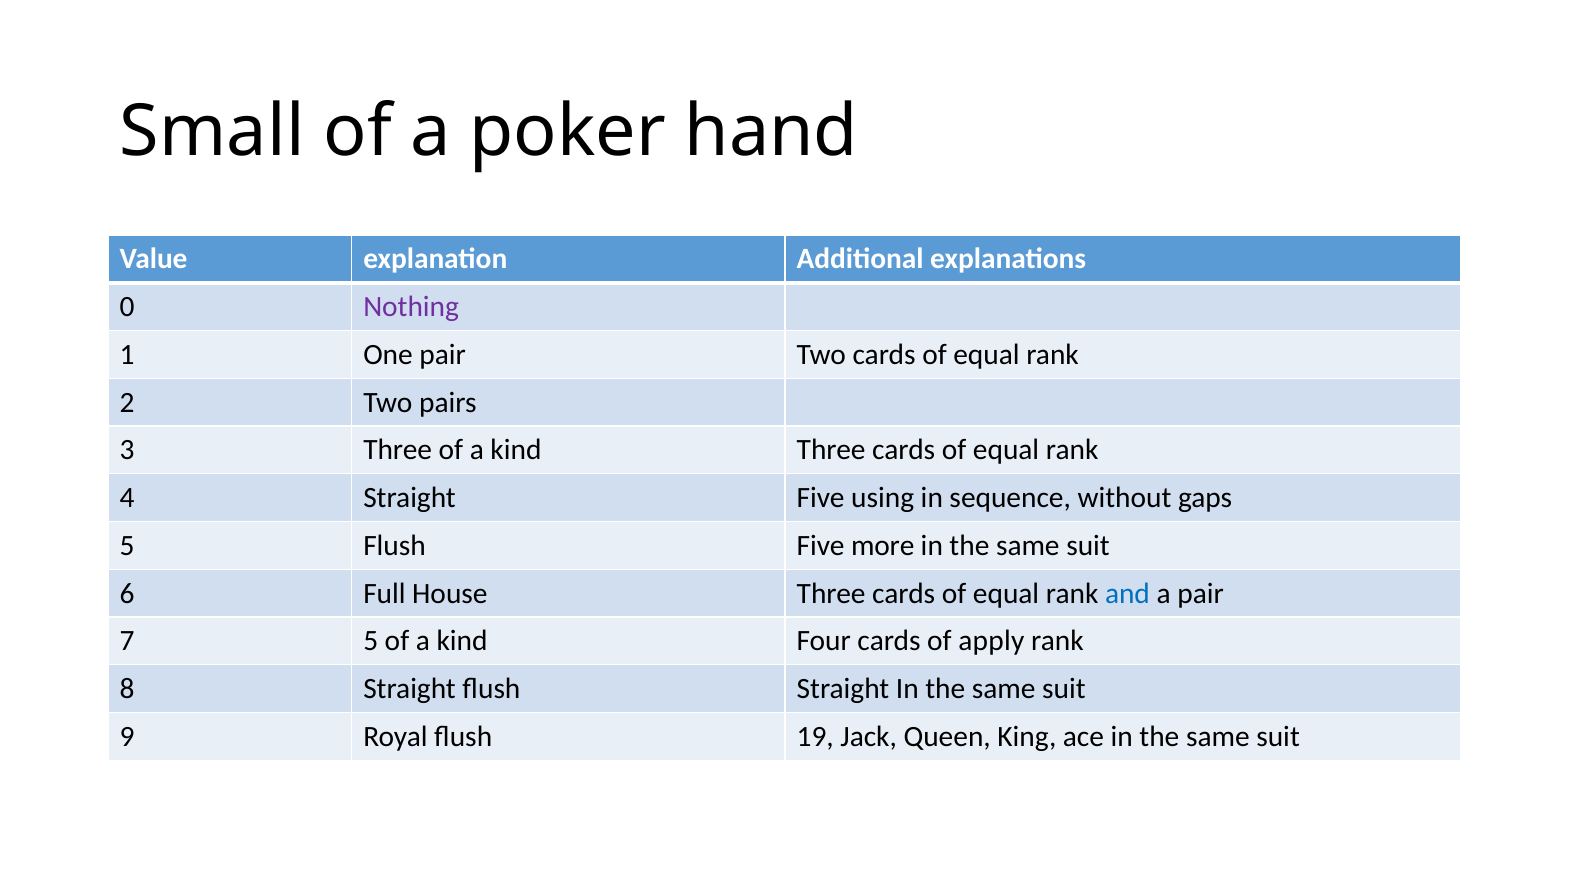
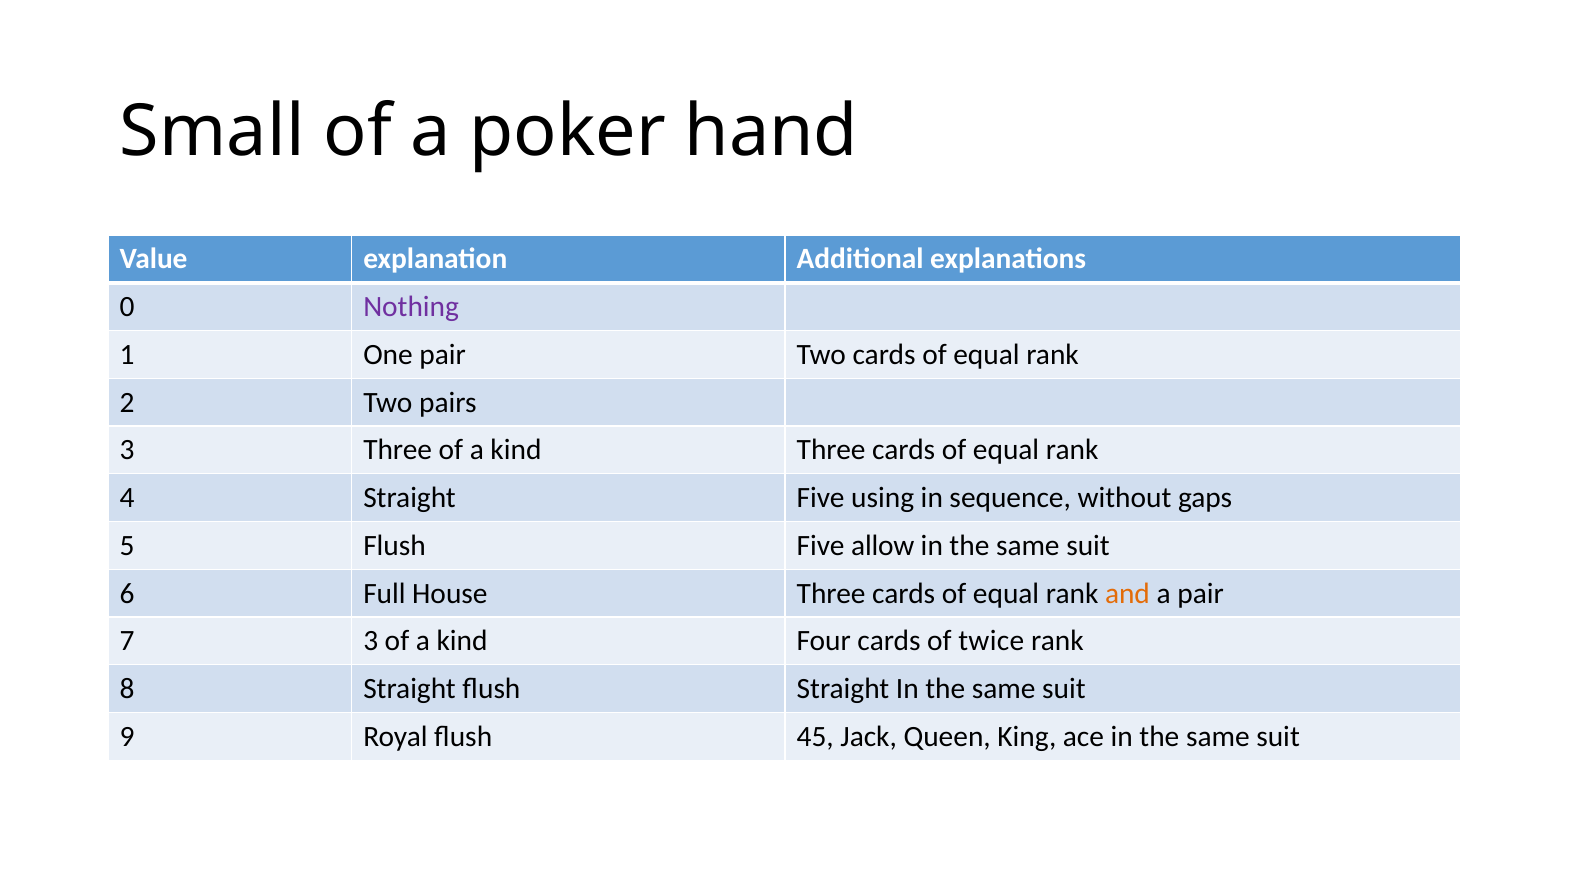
more: more -> allow
and colour: blue -> orange
7 5: 5 -> 3
apply: apply -> twice
19: 19 -> 45
